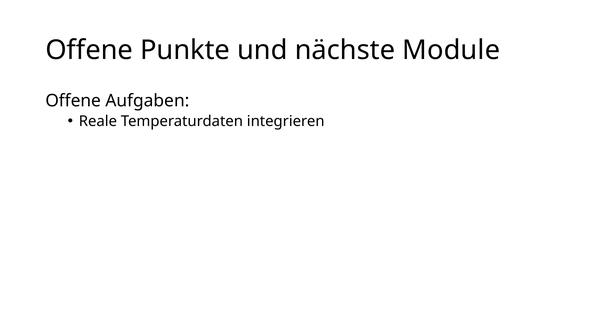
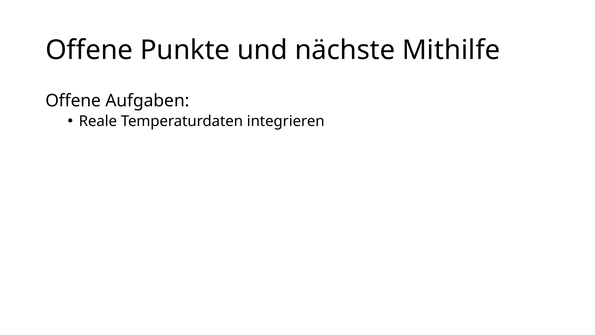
Module: Module -> Mithilfe
